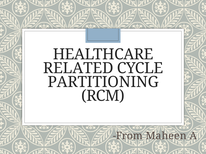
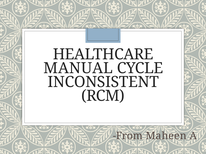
RELATED: RELATED -> MANUAL
PARTITIONING: PARTITIONING -> INCONSISTENT
